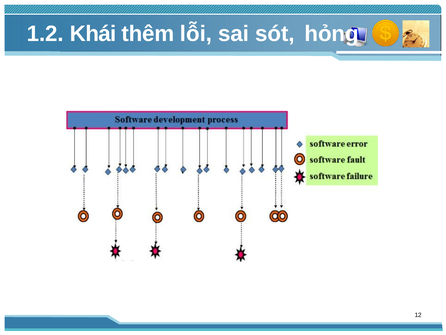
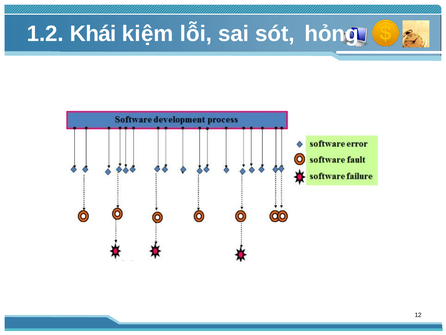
thêm: thêm -> kiệm
